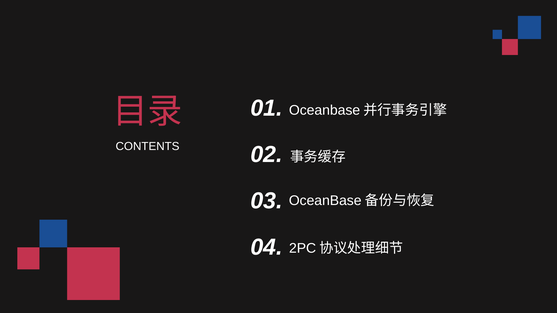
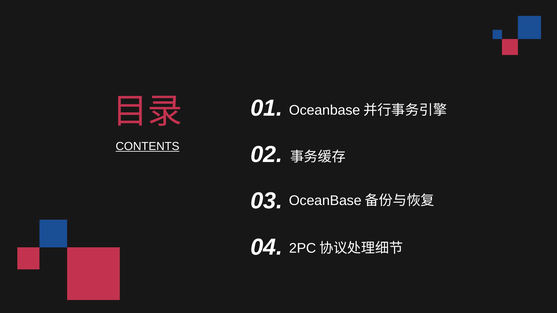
CONTENTS underline: none -> present
